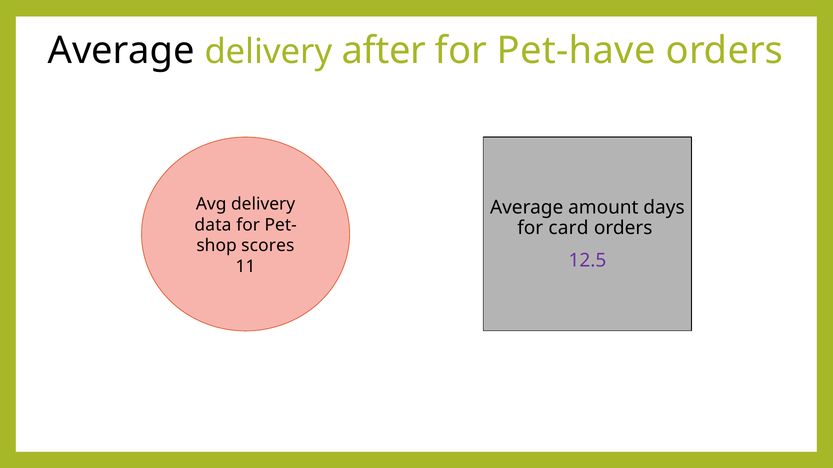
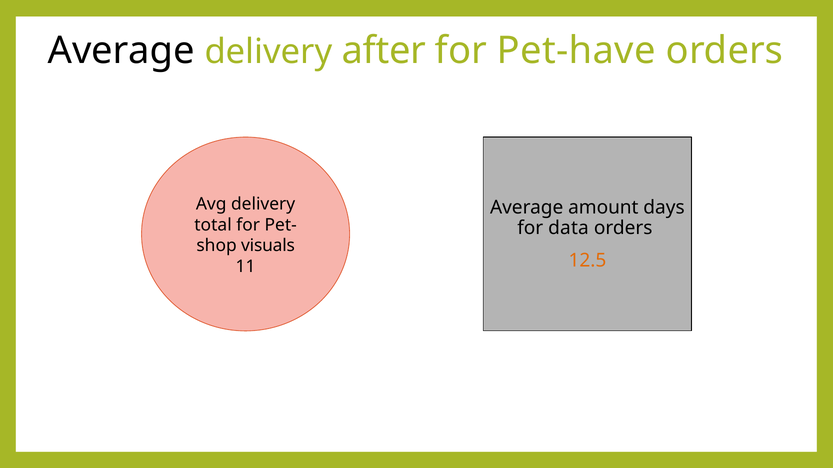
data: data -> total
card: card -> data
scores: scores -> visuals
12.5 colour: purple -> orange
